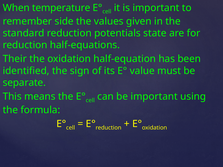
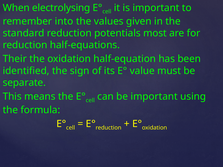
temperature: temperature -> electrolysing
side: side -> into
state: state -> most
